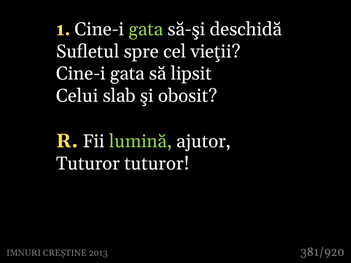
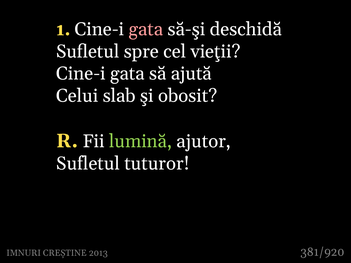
gata at (146, 29) colour: light green -> pink
lipsit: lipsit -> ajută
Tuturor at (88, 164): Tuturor -> Sufletul
